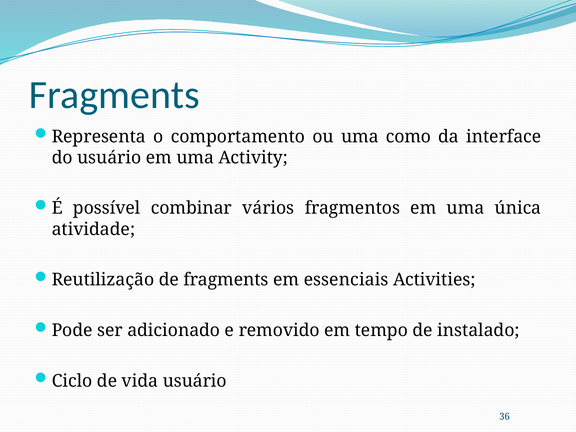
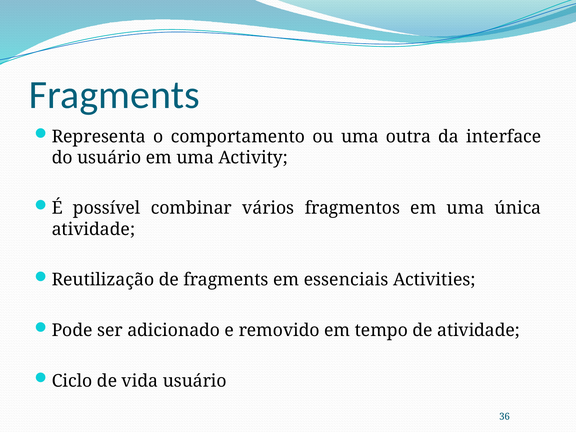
como: como -> outra
de instalado: instalado -> atividade
